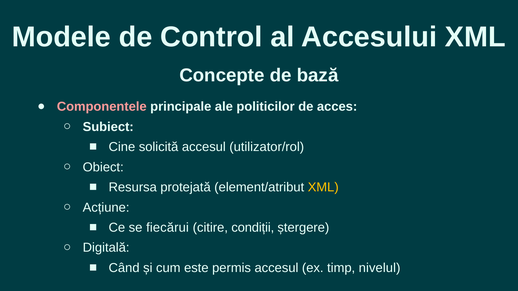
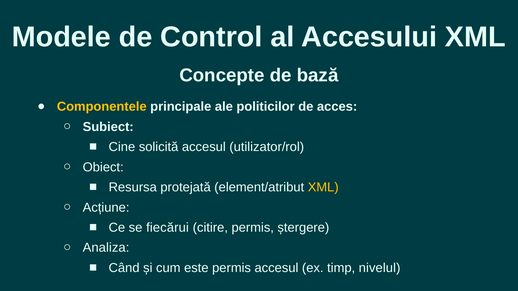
Componentele colour: pink -> yellow
citire condiții: condiții -> permis
Digitală: Digitală -> Analiza
